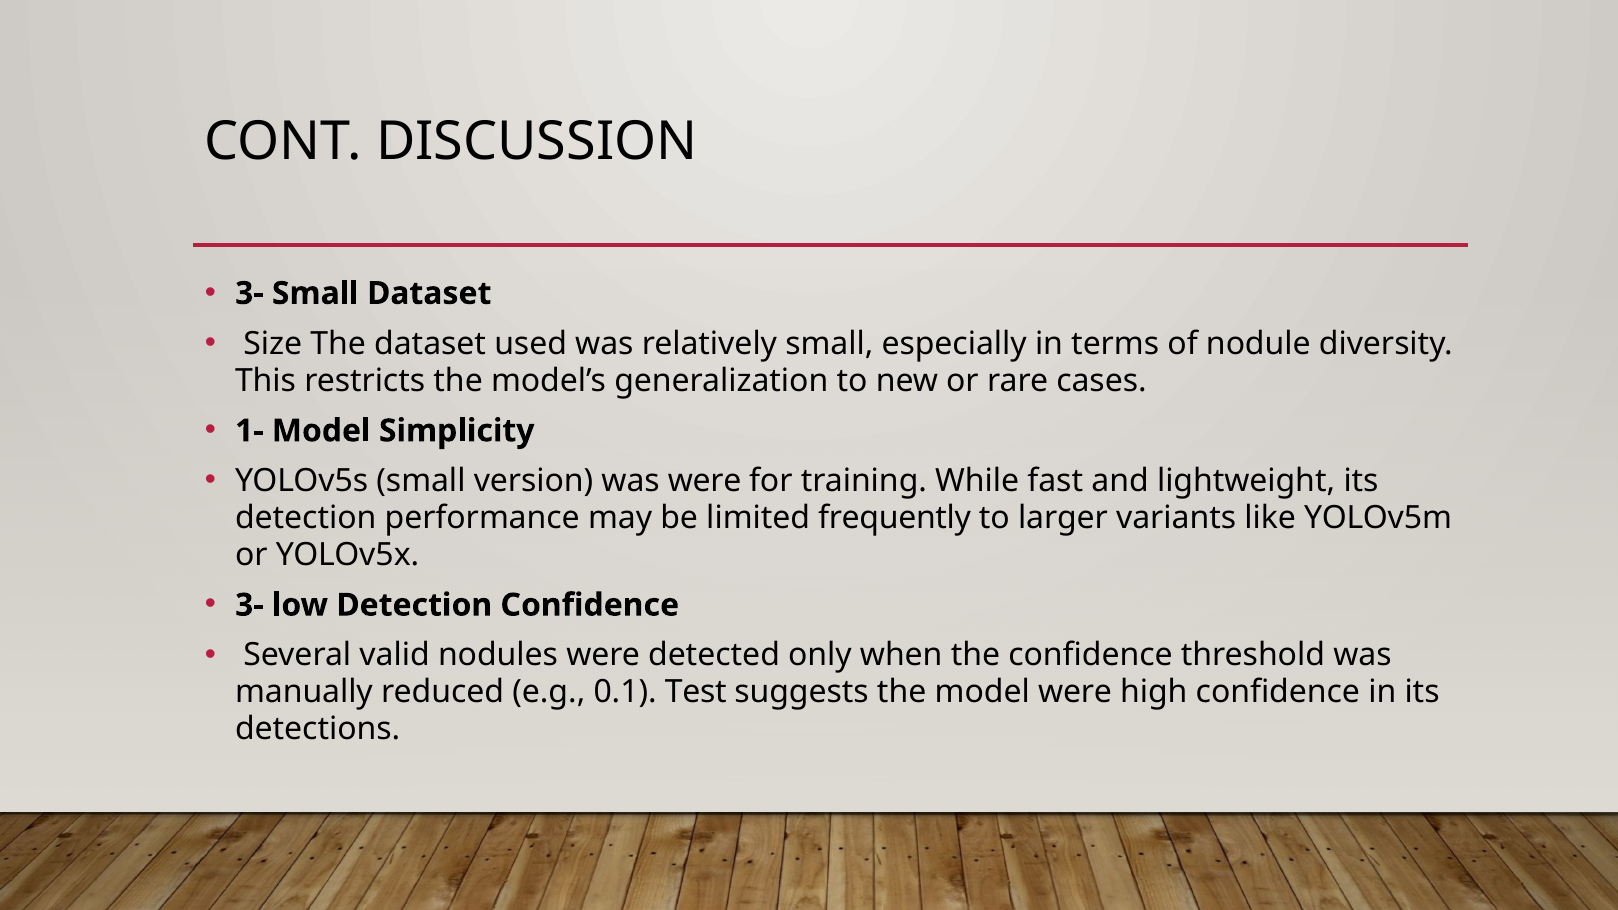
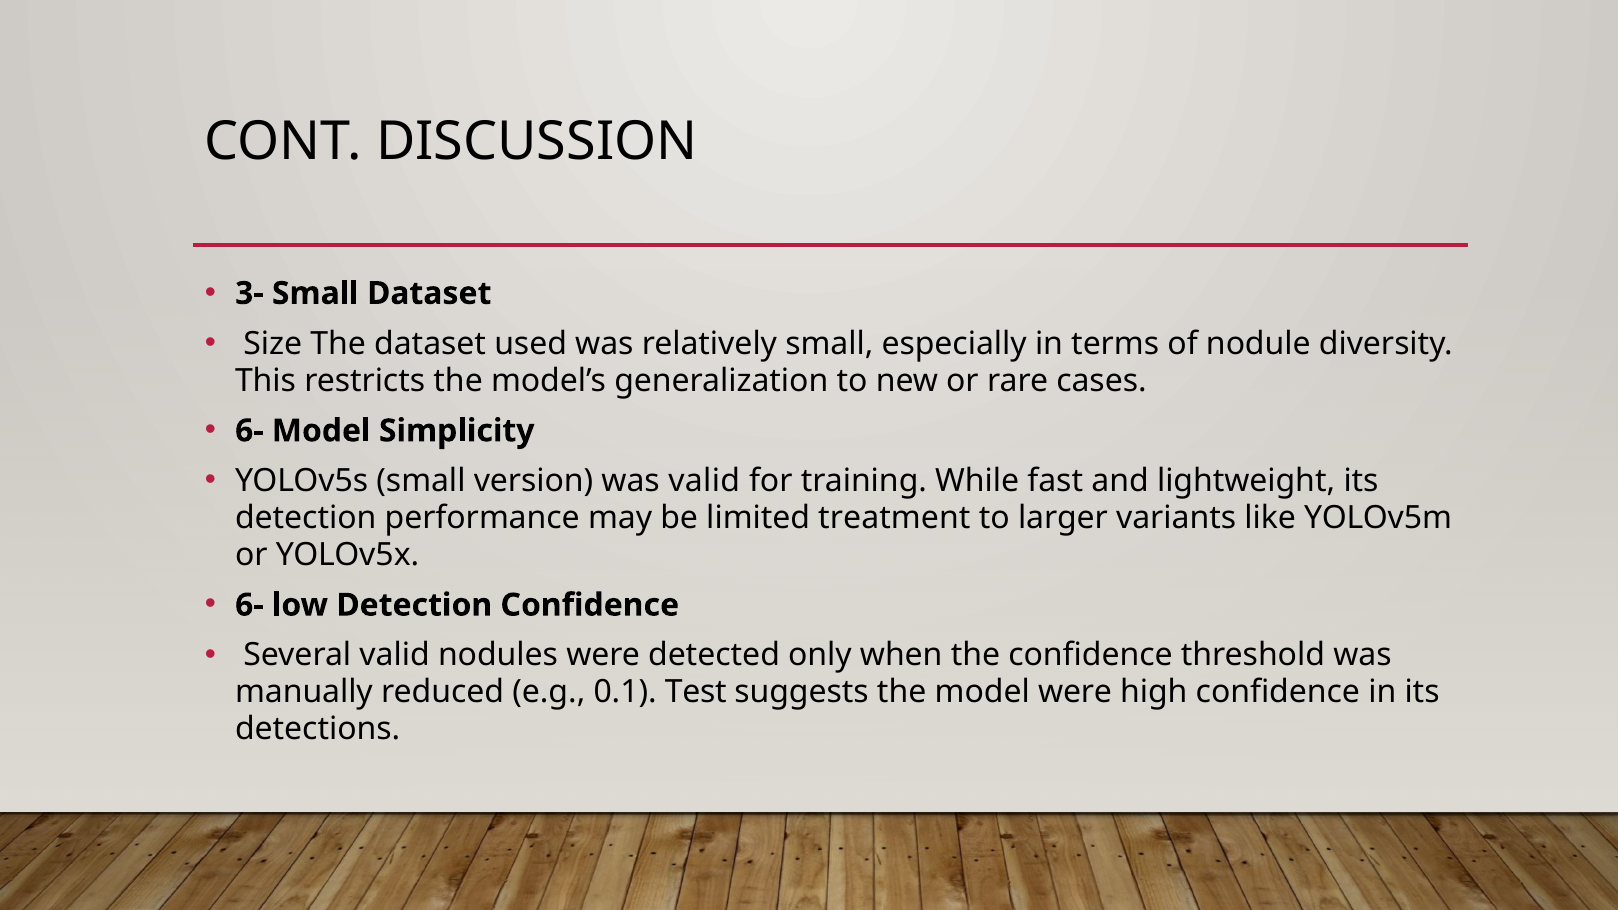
1- at (249, 431): 1- -> 6-
was were: were -> valid
frequently: frequently -> treatment
3- at (249, 605): 3- -> 6-
